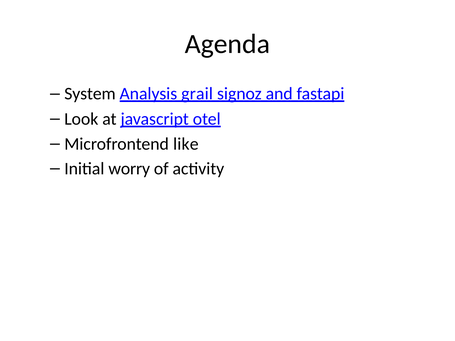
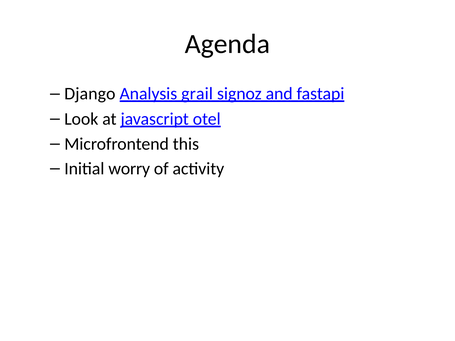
System: System -> Django
like: like -> this
